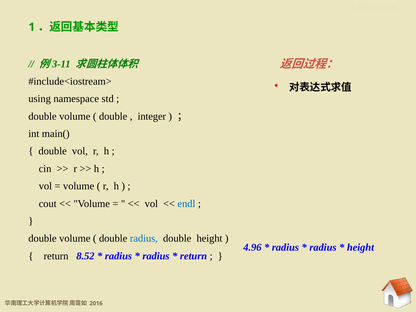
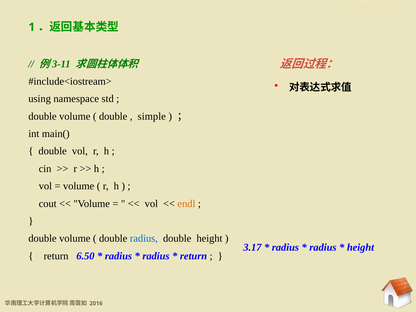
integer: integer -> simple
endl colour: blue -> orange
4.96: 4.96 -> 3.17
8.52: 8.52 -> 6.50
